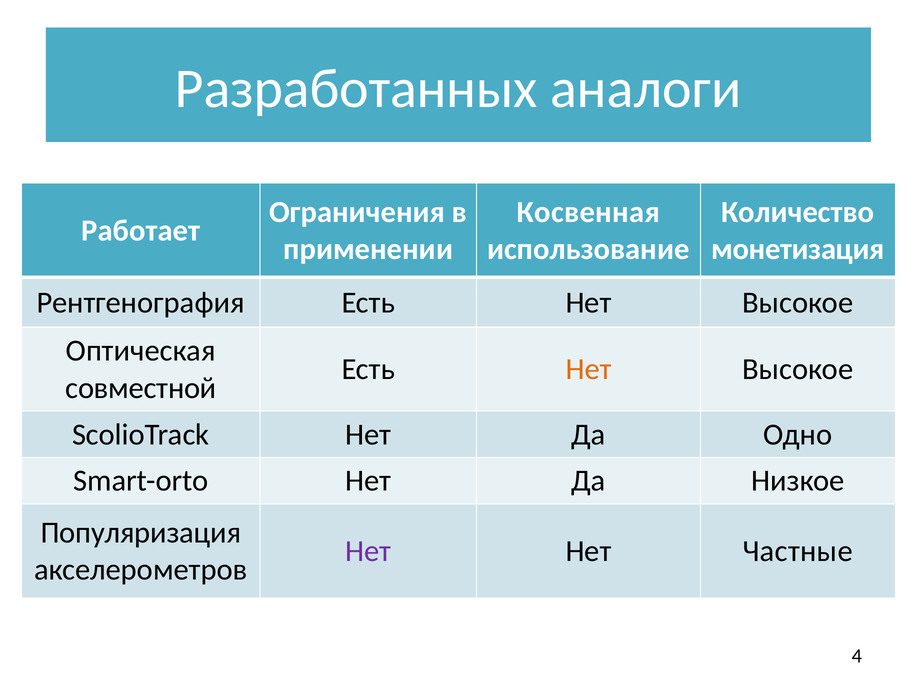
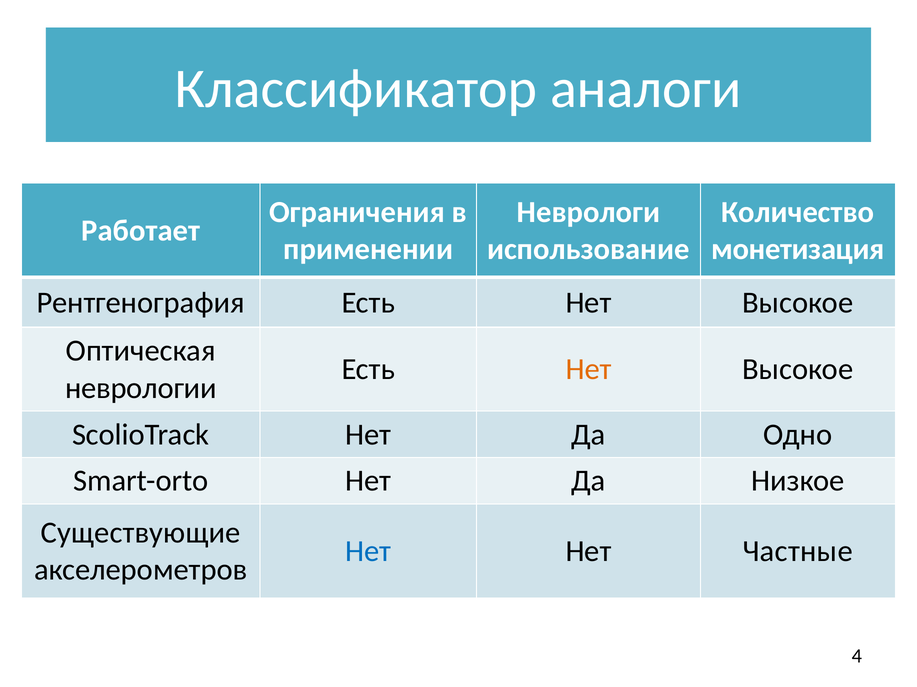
Разработанных: Разработанных -> Классификатор
Косвенная: Косвенная -> Неврологи
совместной: совместной -> неврологии
Популяризация: Популяризация -> Существующие
Нет at (368, 552) colour: purple -> blue
